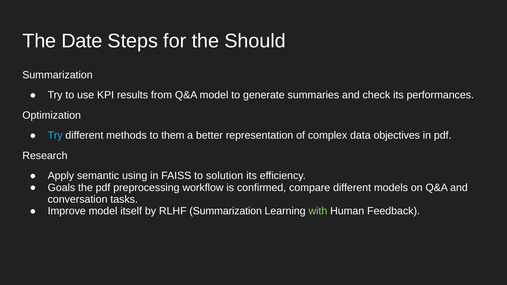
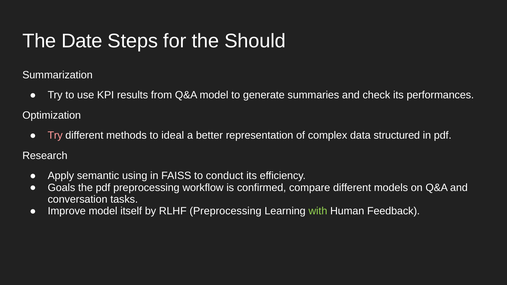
Try at (55, 136) colour: light blue -> pink
them: them -> ideal
objectives: objectives -> structured
solution: solution -> conduct
RLHF Summarization: Summarization -> Preprocessing
